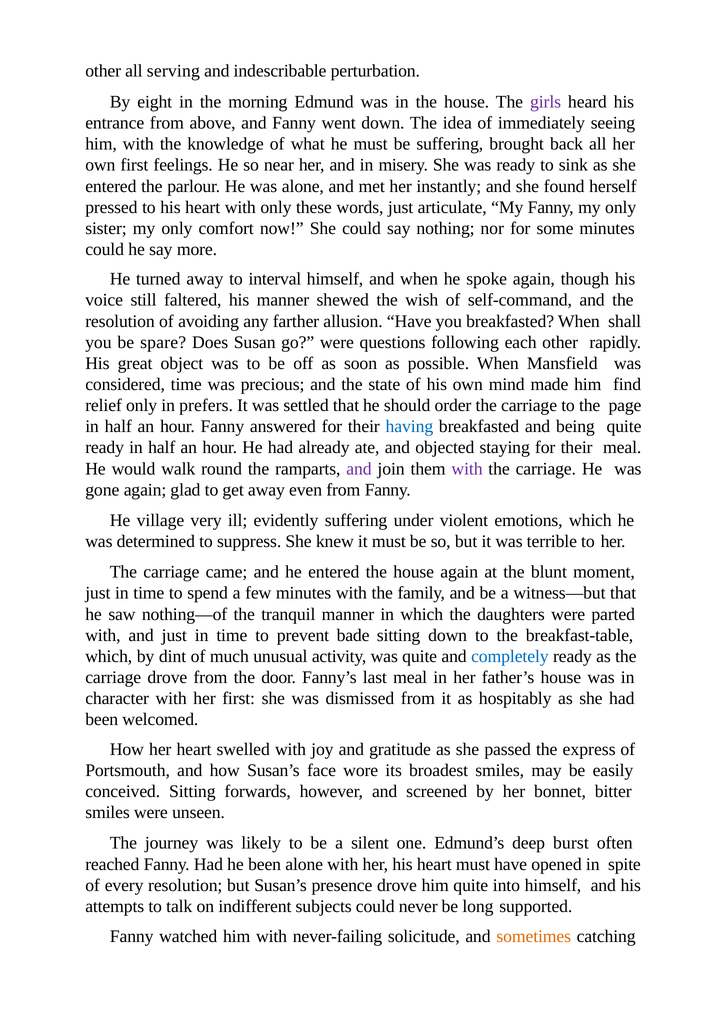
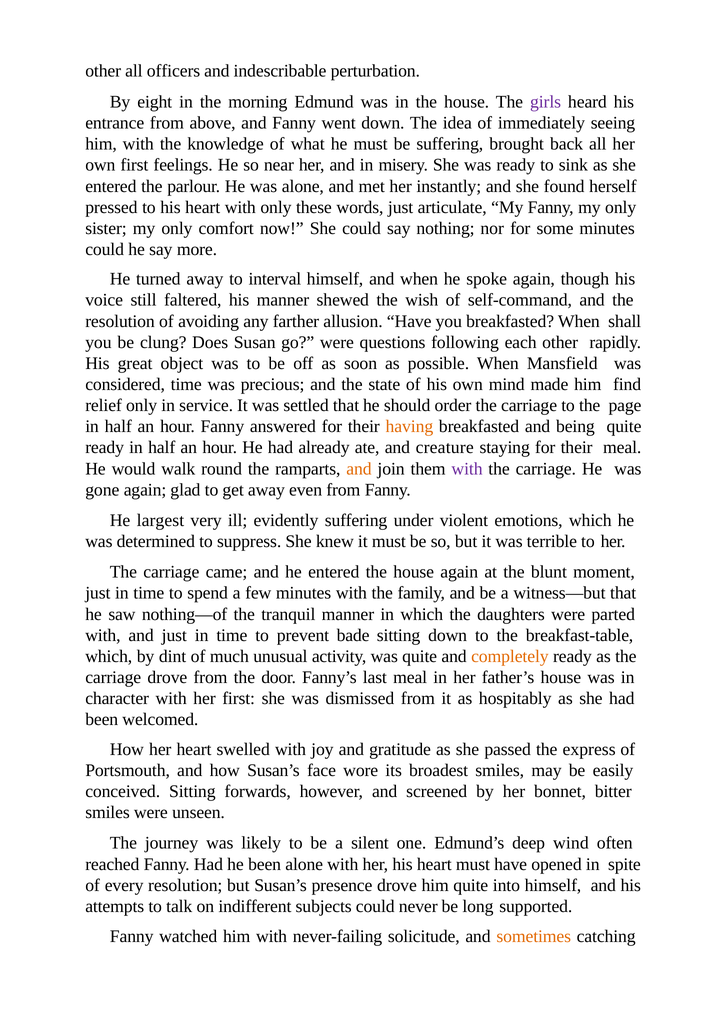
serving: serving -> officers
spare: spare -> clung
prefers: prefers -> service
having colour: blue -> orange
objected: objected -> creature
and at (359, 469) colour: purple -> orange
village: village -> largest
completely colour: blue -> orange
burst: burst -> wind
